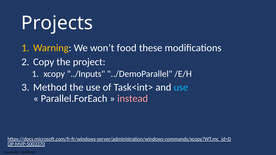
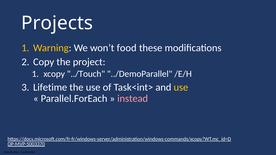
../Inputs: ../Inputs -> ../Touch
Method: Method -> Lifetime
use at (181, 87) colour: light blue -> yellow
